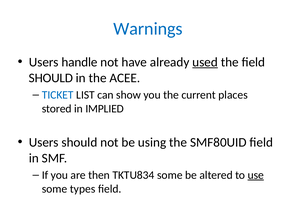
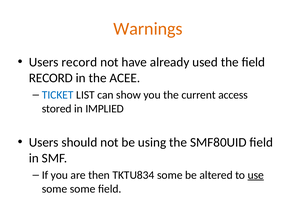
Warnings colour: blue -> orange
Users handle: handle -> record
used underline: present -> none
SHOULD at (51, 78): SHOULD -> RECORD
places: places -> access
some types: types -> some
